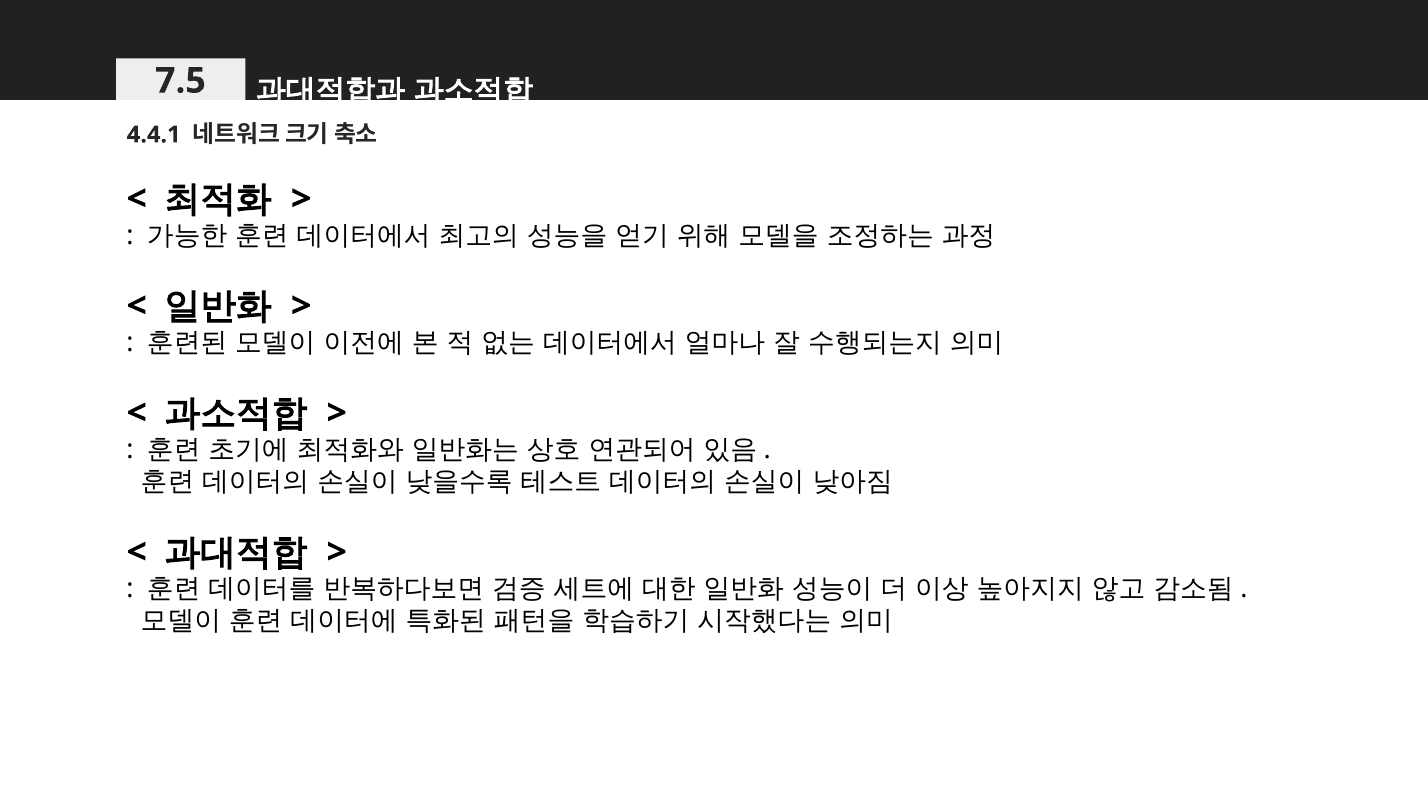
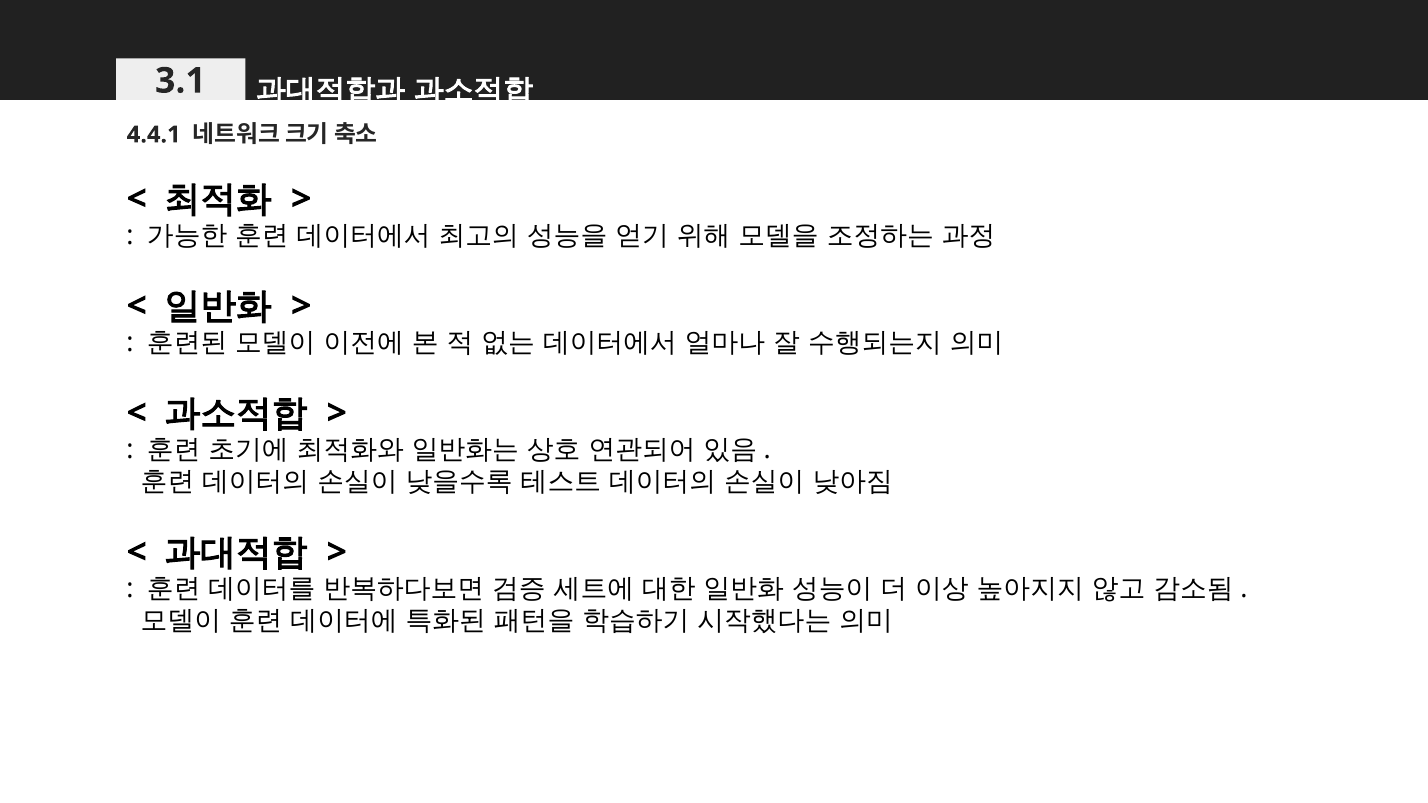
7.5: 7.5 -> 3.1
